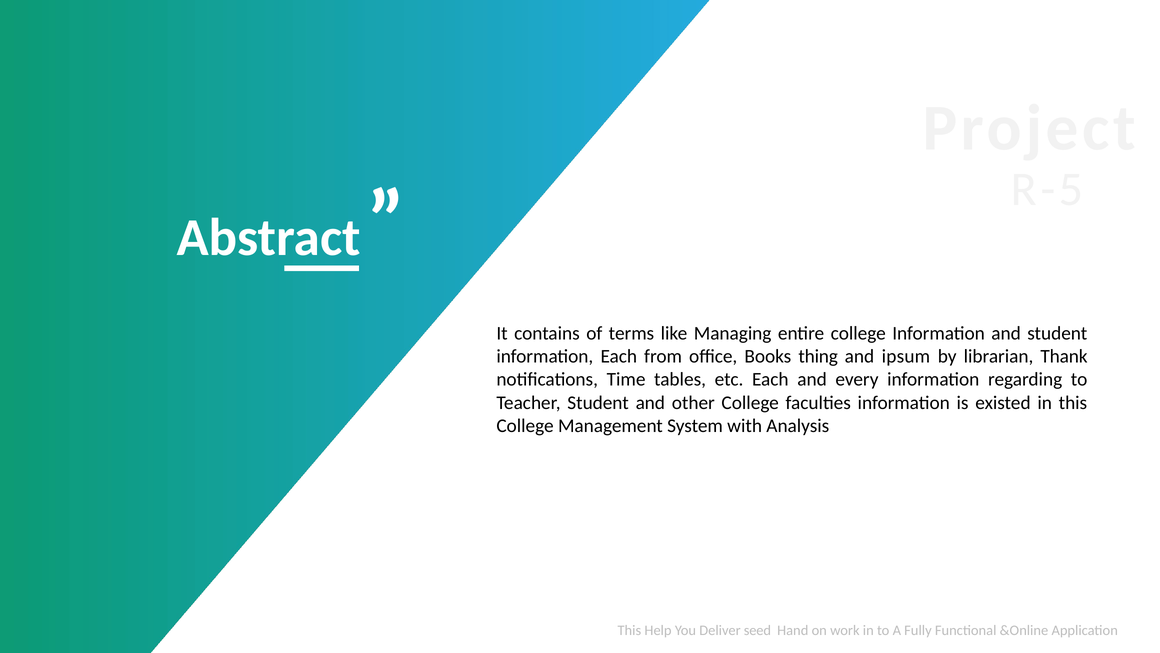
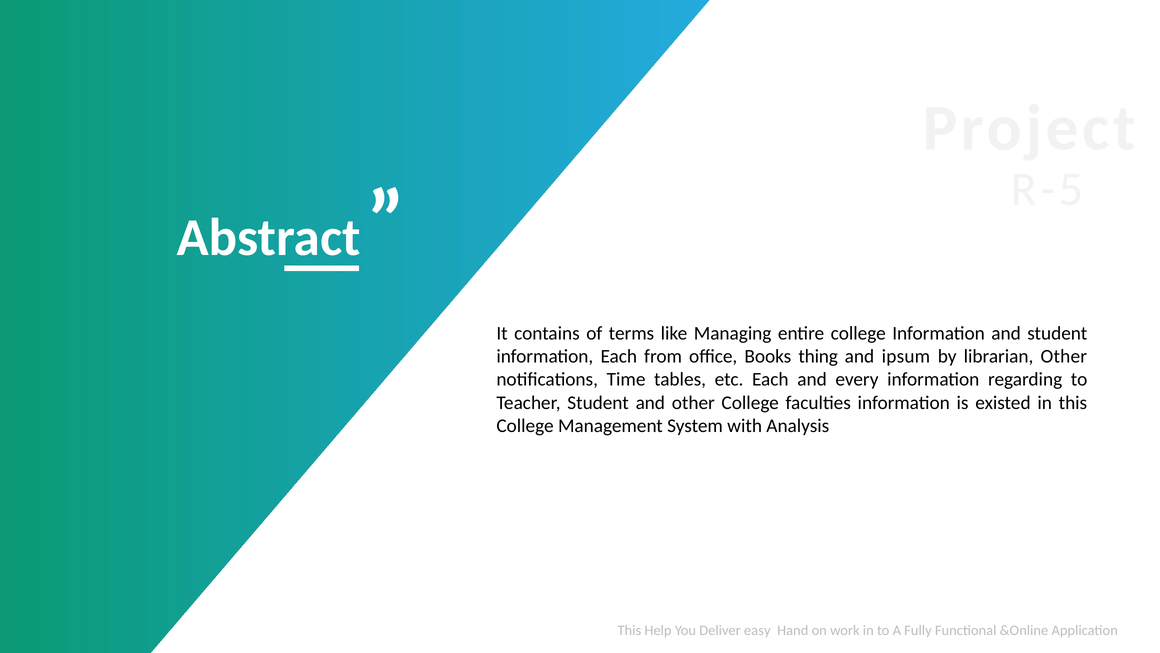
librarian Thank: Thank -> Other
seed: seed -> easy
